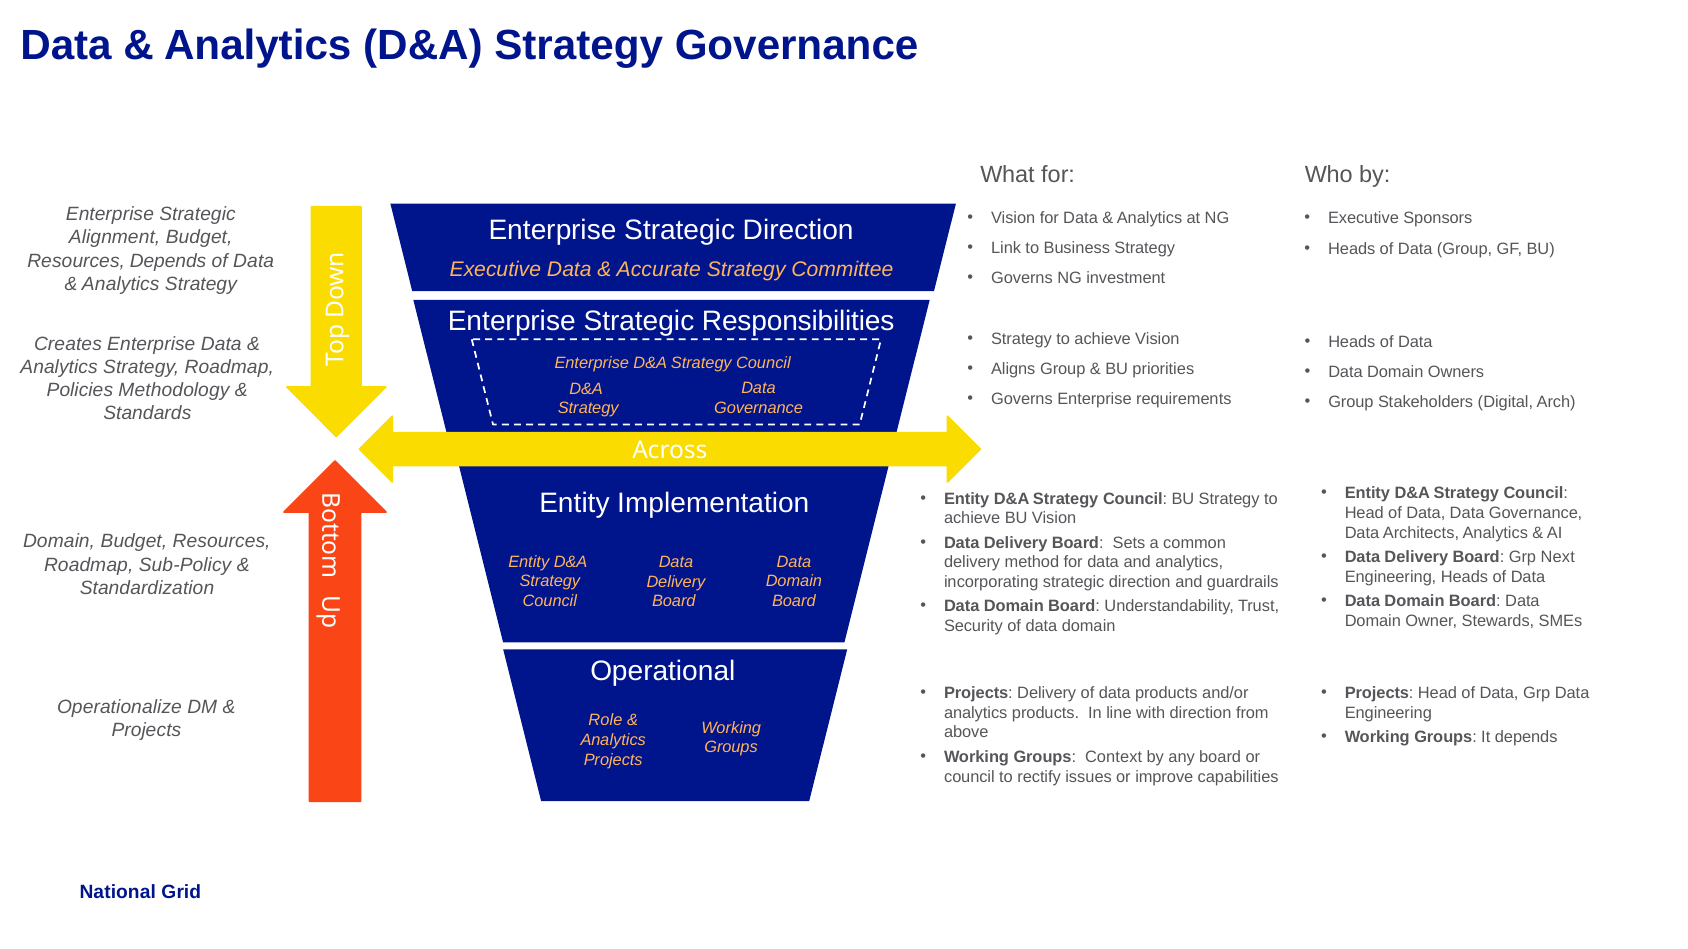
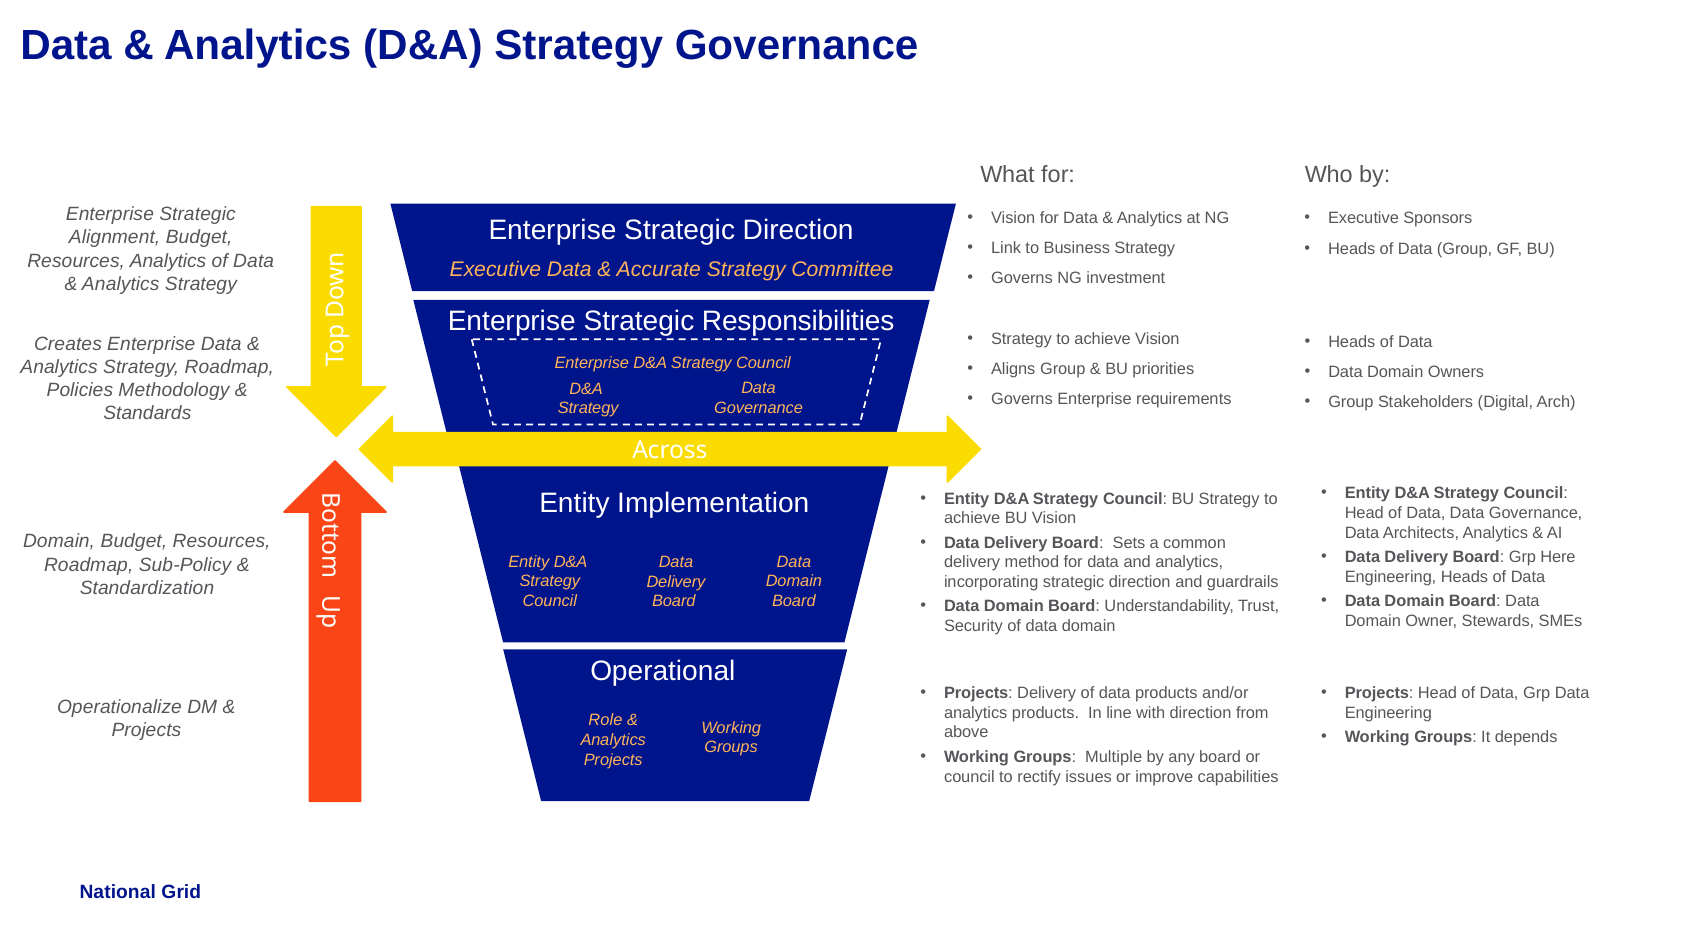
Resources Depends: Depends -> Analytics
Next: Next -> Here
Context: Context -> Multiple
